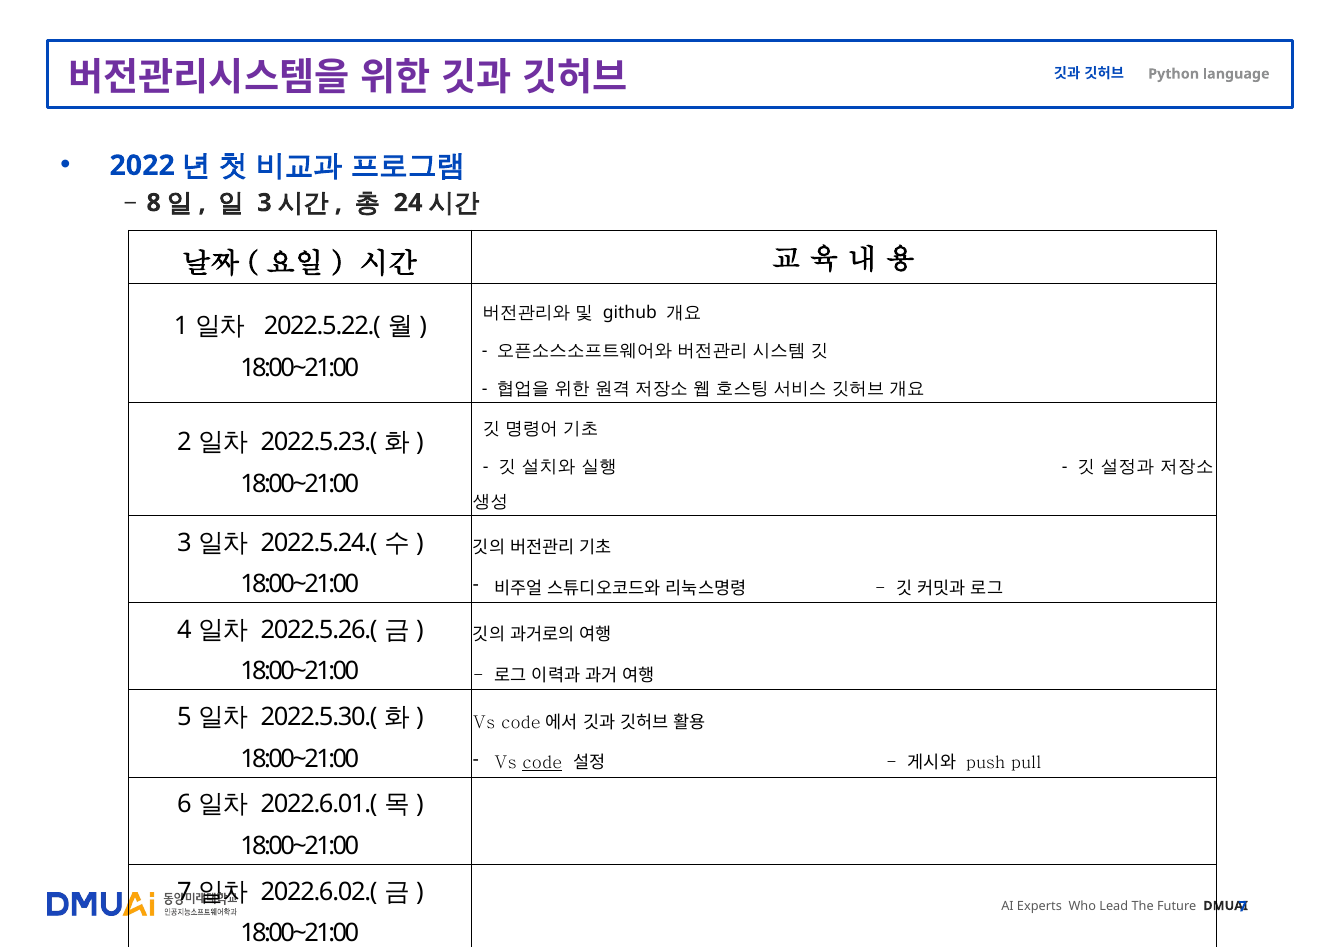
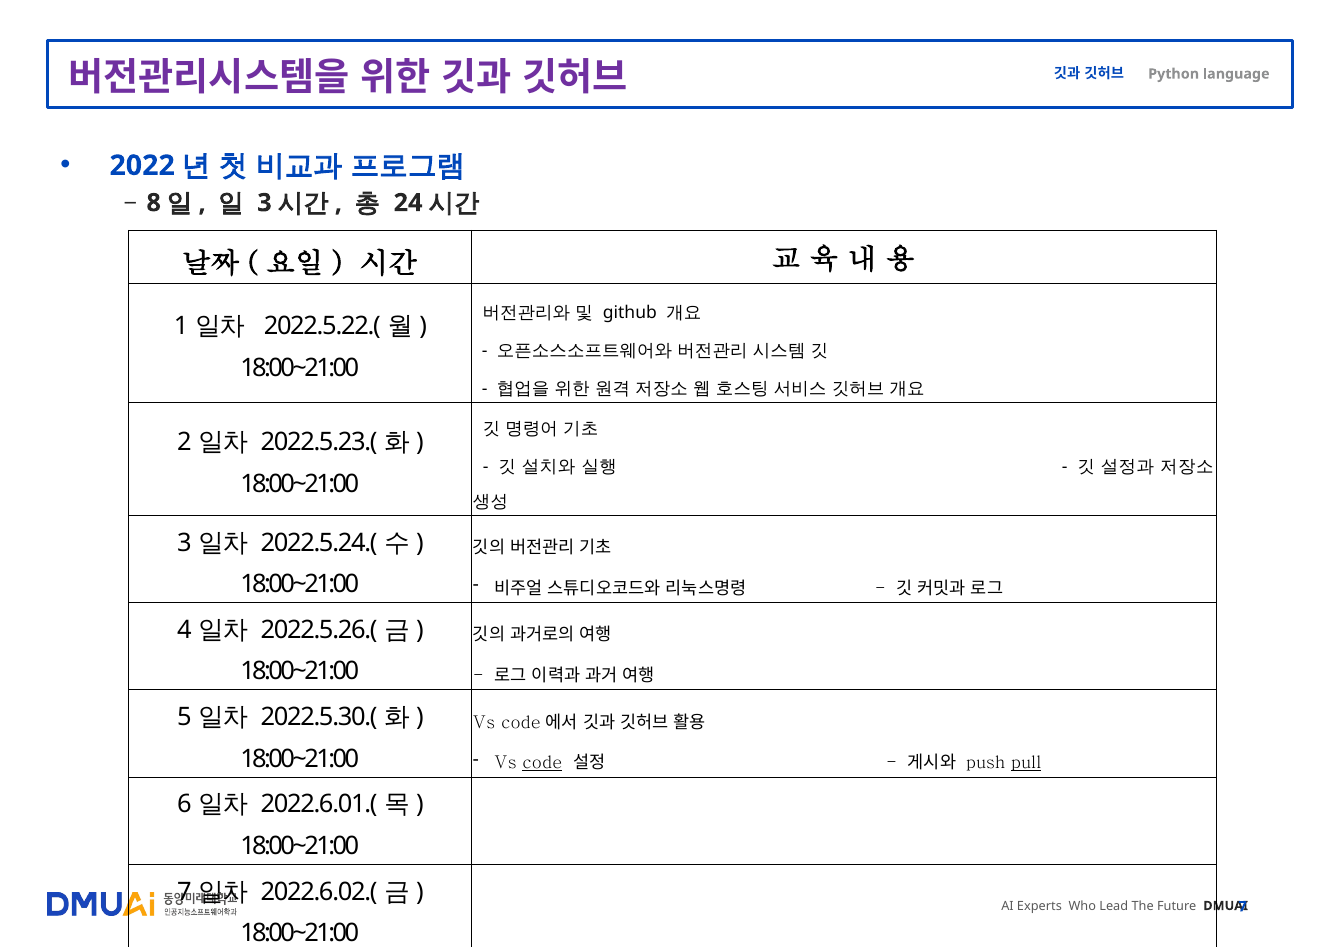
pull underline: none -> present
